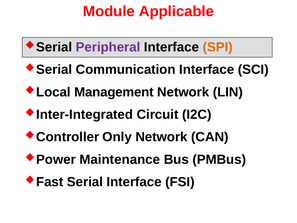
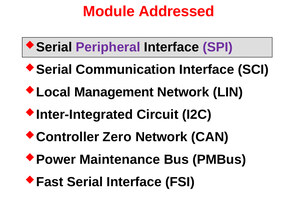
Applicable: Applicable -> Addressed
SPI colour: orange -> purple
Only: Only -> Zero
